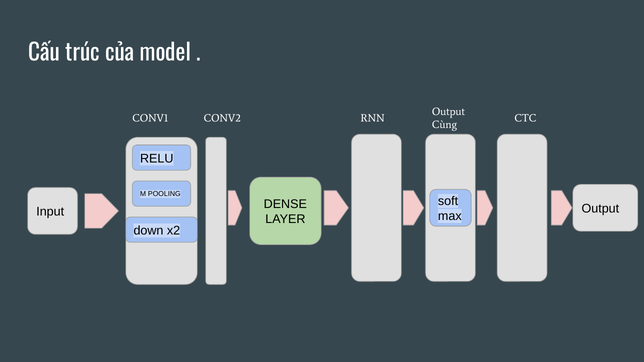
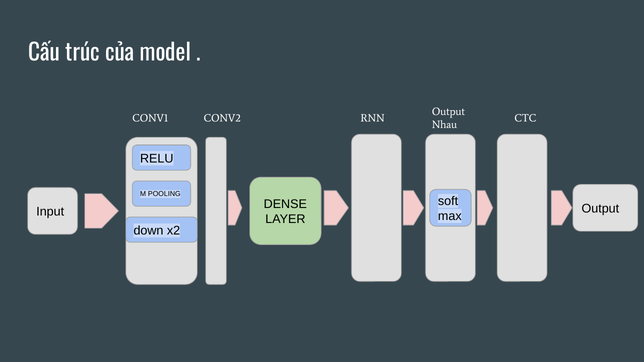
Cùng: Cùng -> Nhau
